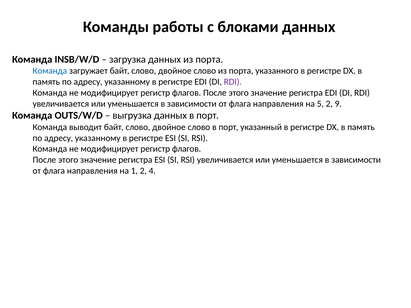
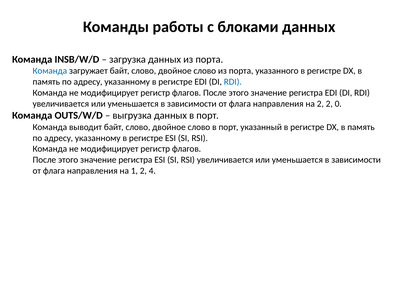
RDI at (233, 82) colour: purple -> blue
на 5: 5 -> 2
9: 9 -> 0
